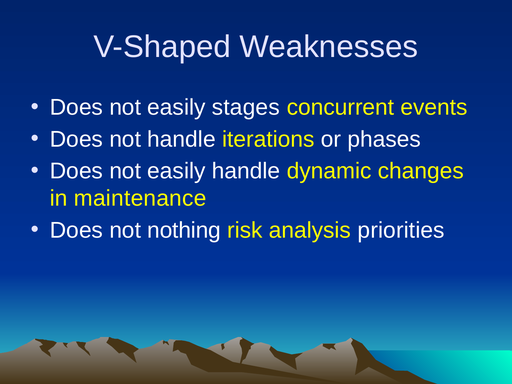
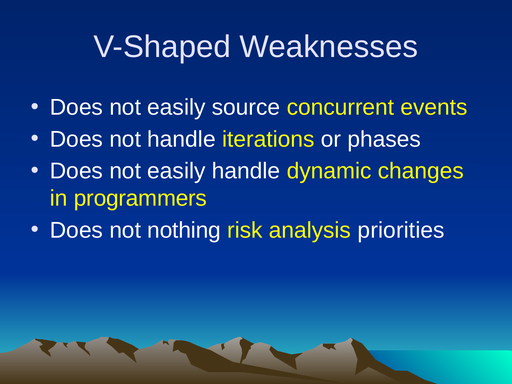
stages: stages -> source
maintenance: maintenance -> programmers
